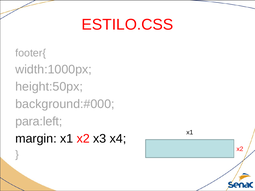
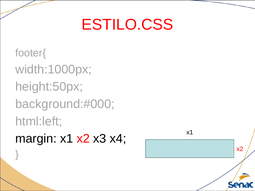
para:left: para:left -> html:left
